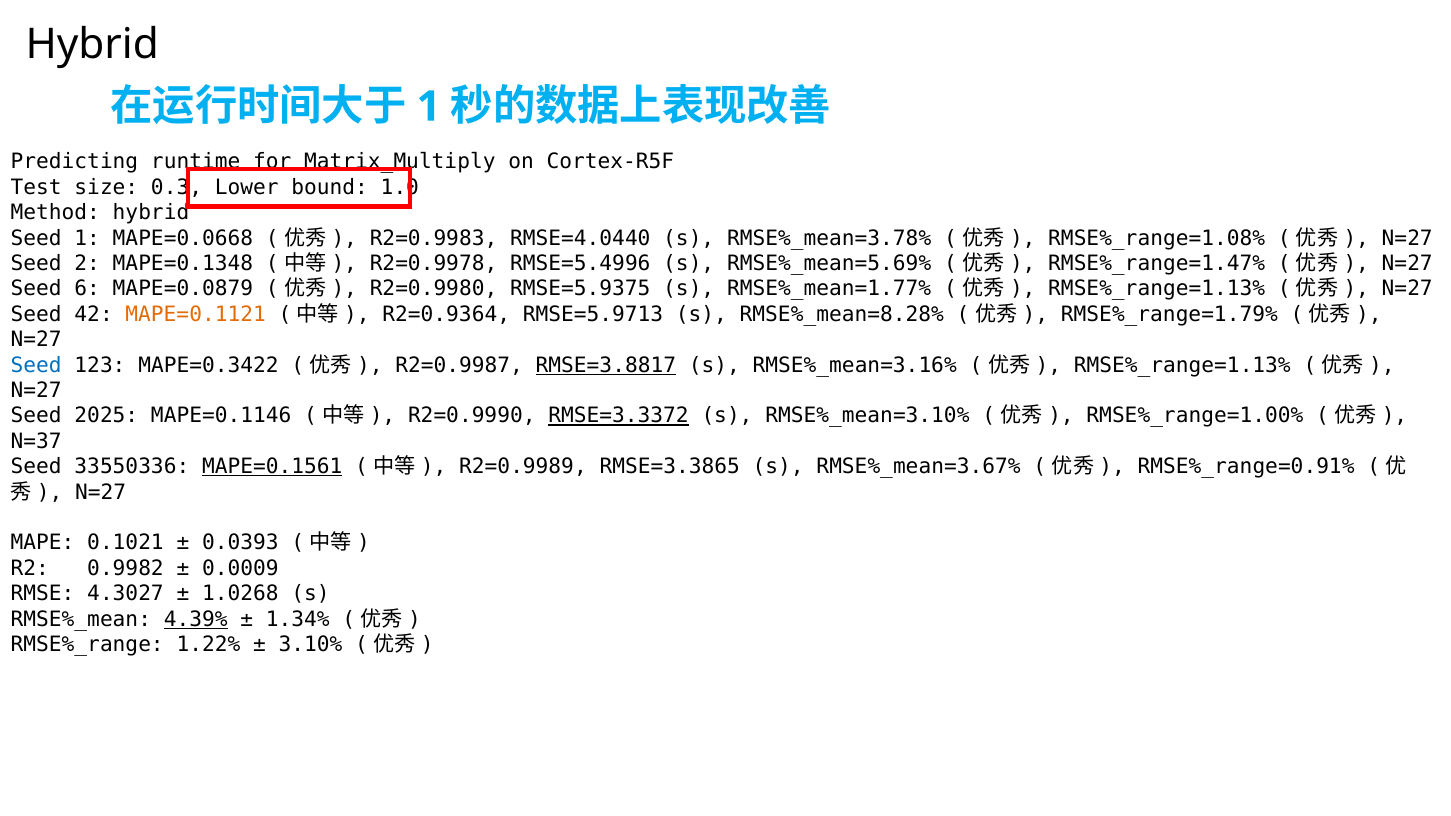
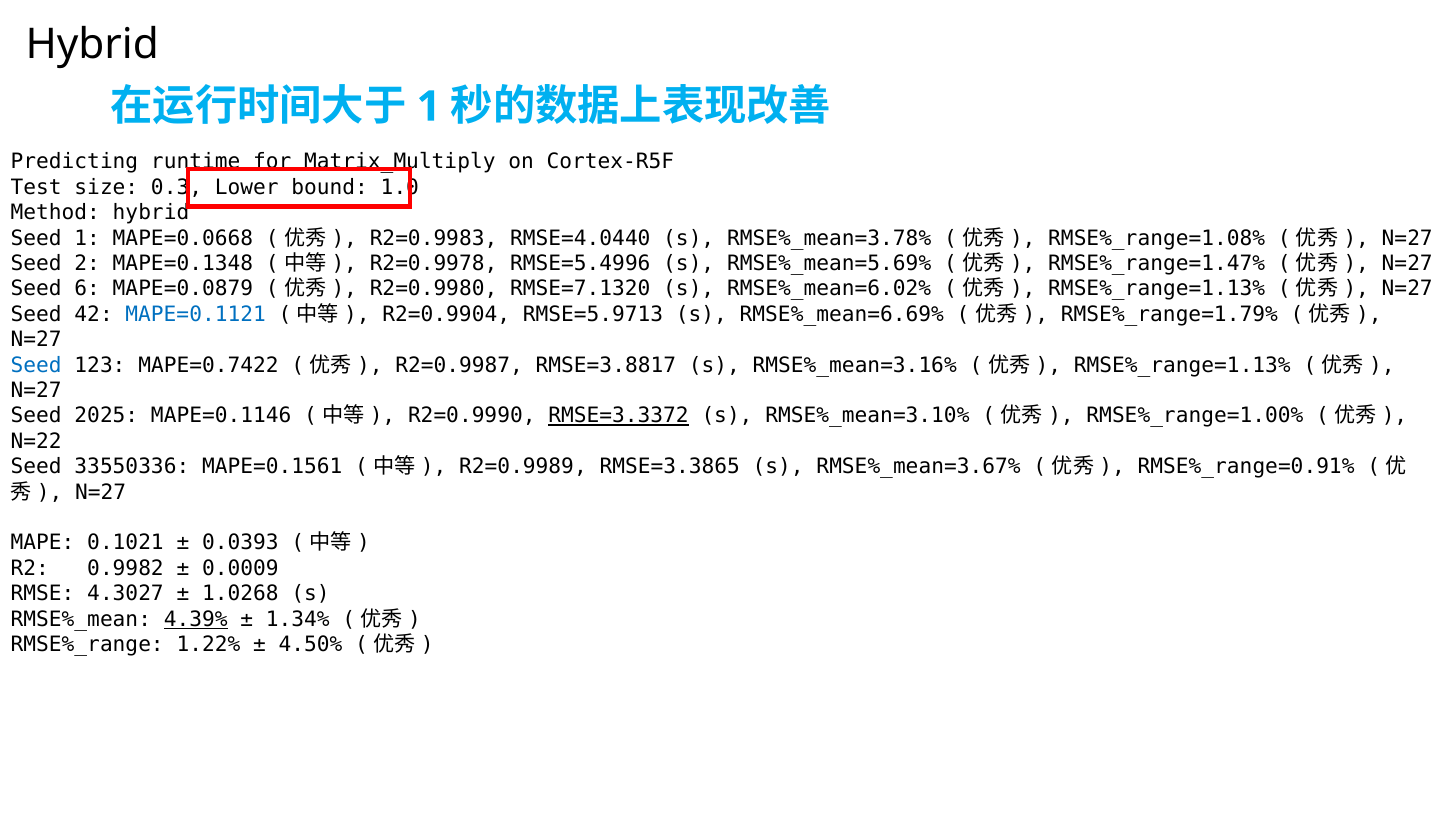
RMSE=5.9375: RMSE=5.9375 -> RMSE=7.1320
RMSE%_mean=1.77%: RMSE%_mean=1.77% -> RMSE%_mean=6.02%
MAPE=0.1121 colour: orange -> blue
R2=0.9364: R2=0.9364 -> R2=0.9904
RMSE%_mean=8.28%: RMSE%_mean=8.28% -> RMSE%_mean=6.69%
MAPE=0.3422: MAPE=0.3422 -> MAPE=0.7422
RMSE=3.8817 underline: present -> none
N=37: N=37 -> N=22
MAPE=0.1561 underline: present -> none
3.10%: 3.10% -> 4.50%
